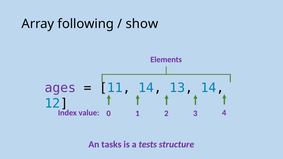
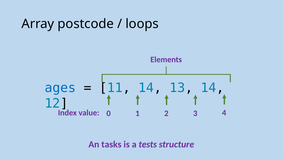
following: following -> postcode
show: show -> loops
ages colour: purple -> blue
